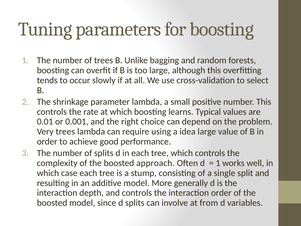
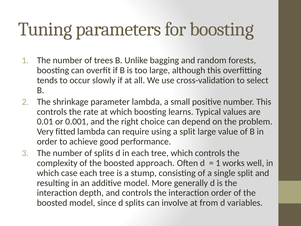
Very trees: trees -> fitted
a idea: idea -> split
